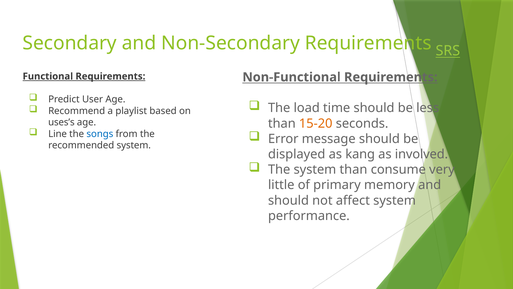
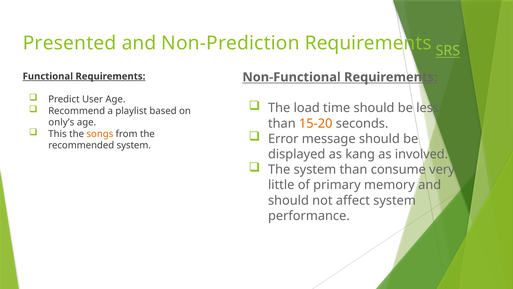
Secondary: Secondary -> Presented
Non-Secondary: Non-Secondary -> Non-Prediction
uses’s: uses’s -> only’s
Line: Line -> This
songs colour: blue -> orange
